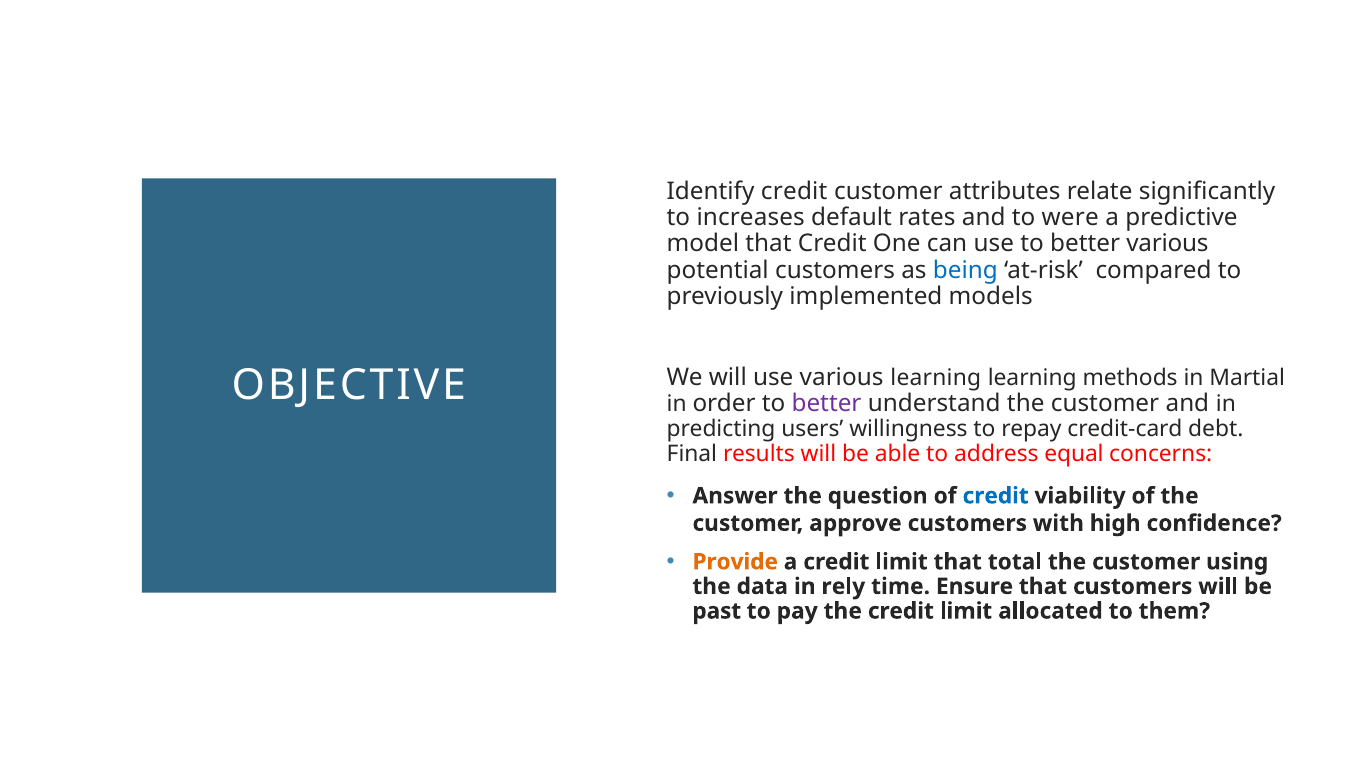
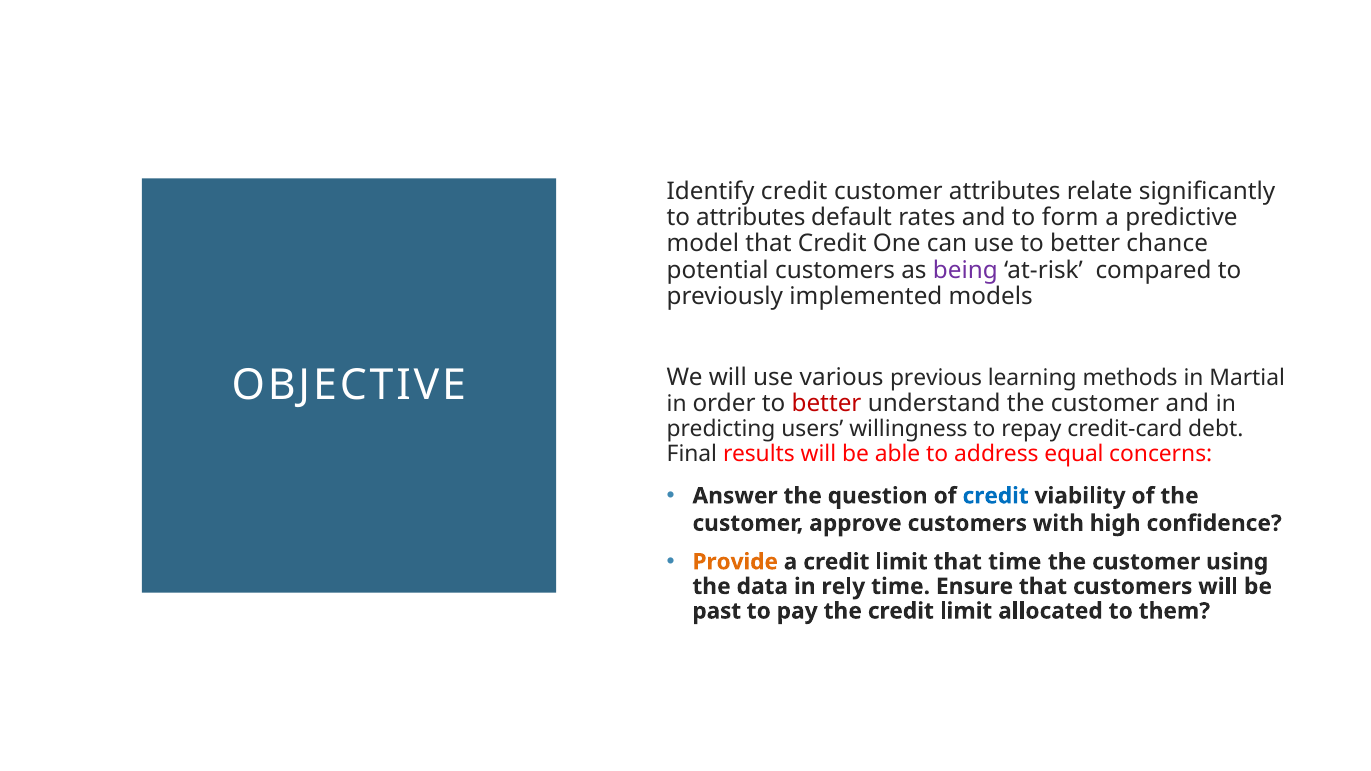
to increases: increases -> attributes
were: were -> form
better various: various -> chance
being colour: blue -> purple
various learning: learning -> previous
better at (827, 404) colour: purple -> red
that total: total -> time
